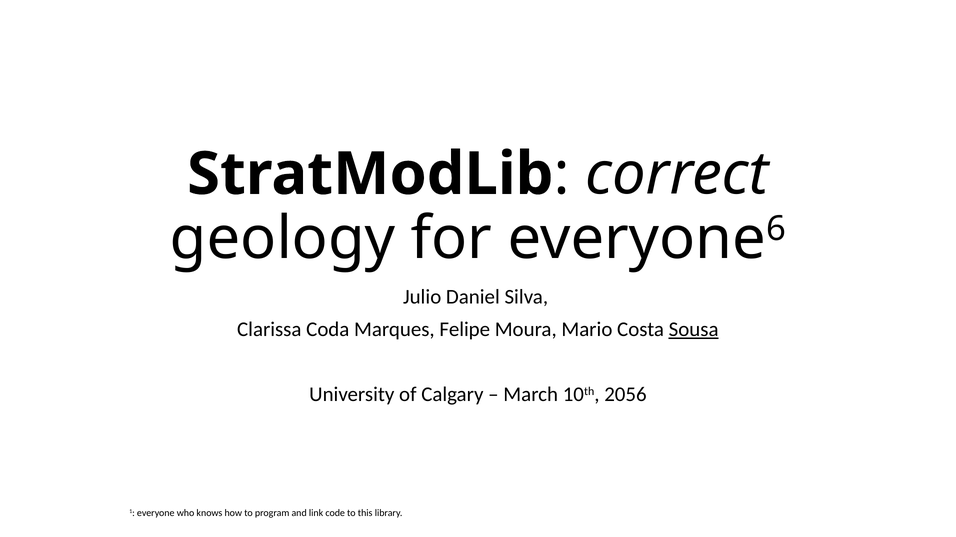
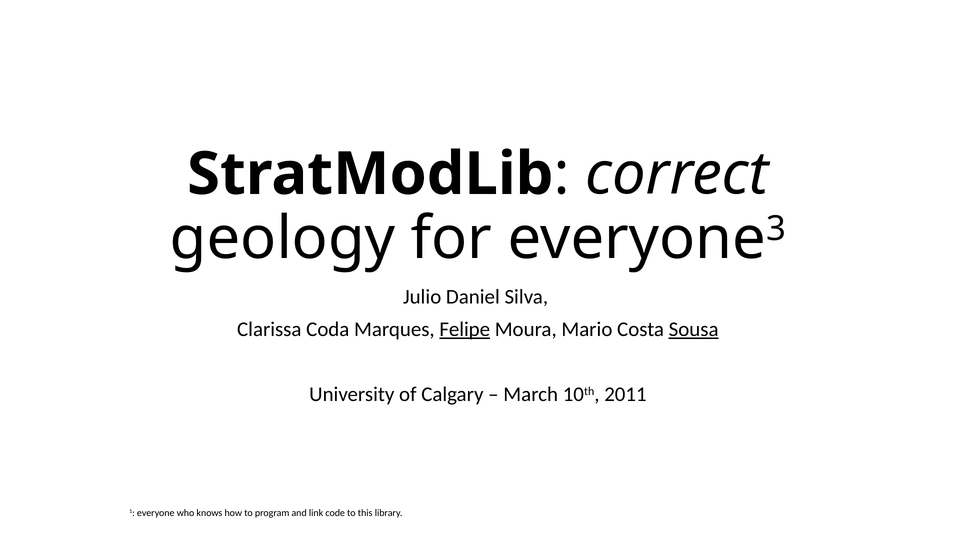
6: 6 -> 3
Felipe underline: none -> present
2056: 2056 -> 2011
